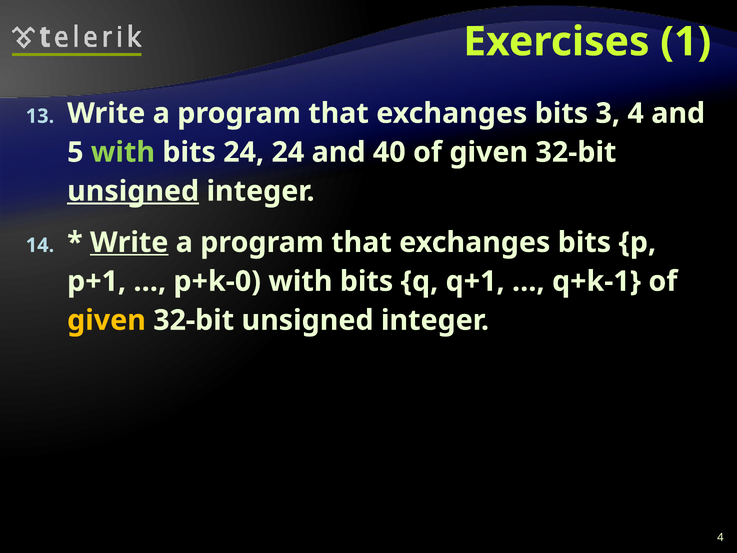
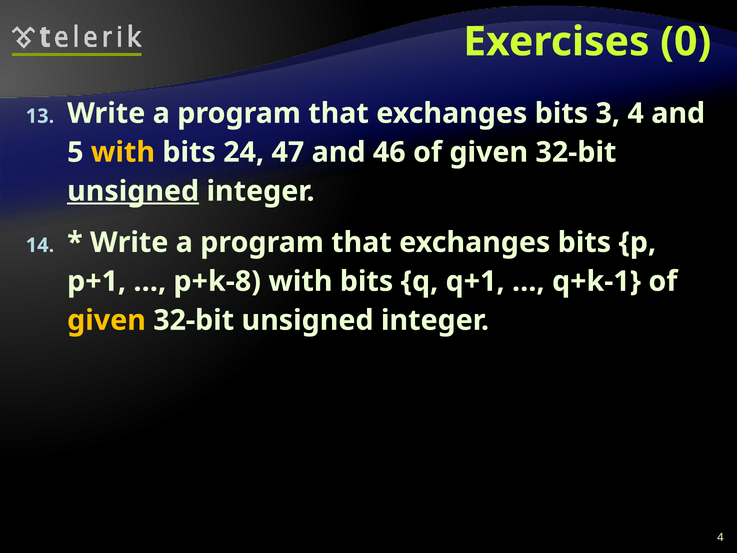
1: 1 -> 0
with at (123, 152) colour: light green -> yellow
24 24: 24 -> 47
40: 40 -> 46
Write at (129, 242) underline: present -> none
p+k-0: p+k-0 -> p+k-8
